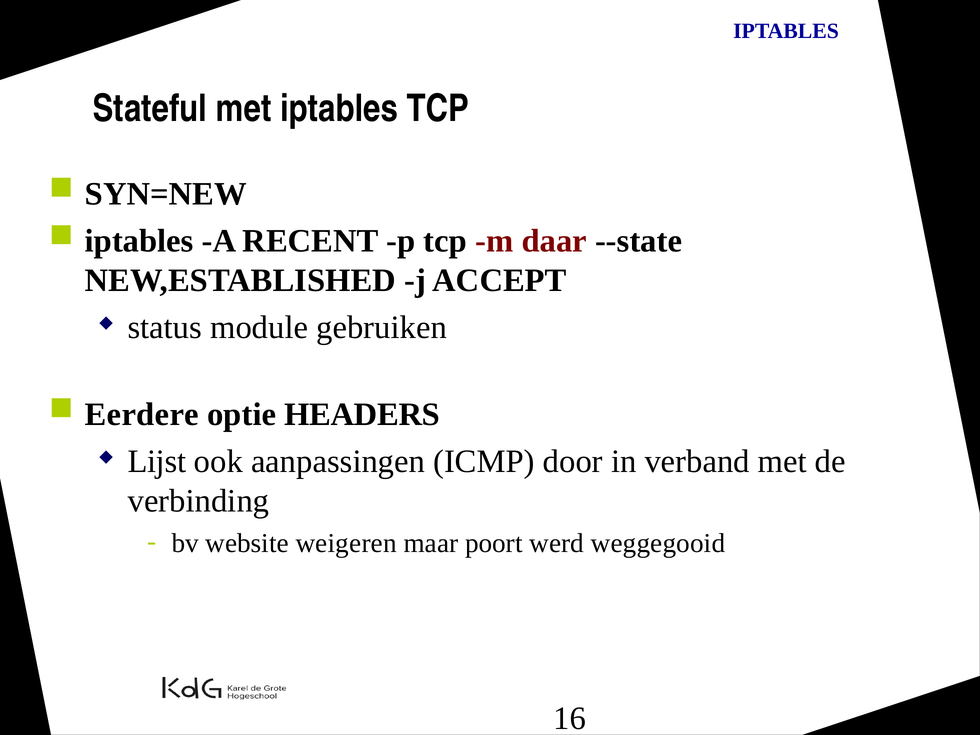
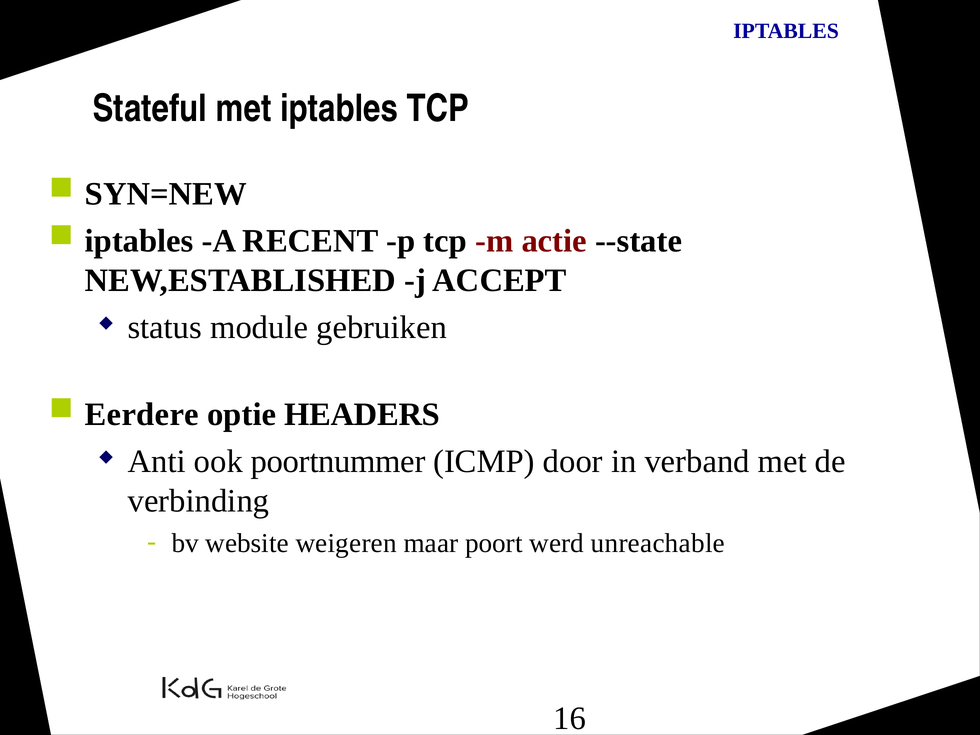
daar: daar -> actie
Lijst: Lijst -> Anti
aanpassingen: aanpassingen -> poortnummer
weggegooid: weggegooid -> unreachable
